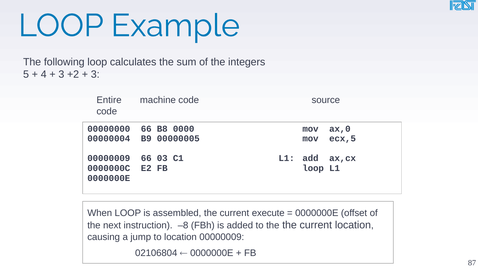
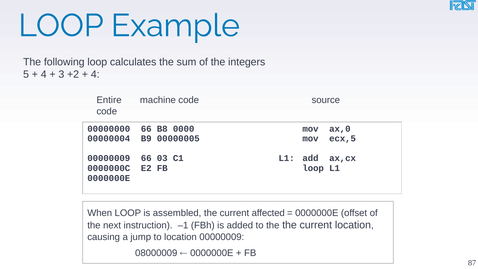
3 at (95, 74): 3 -> 4
execute: execute -> affected
–8: –8 -> –1
02106804: 02106804 -> 08000009
